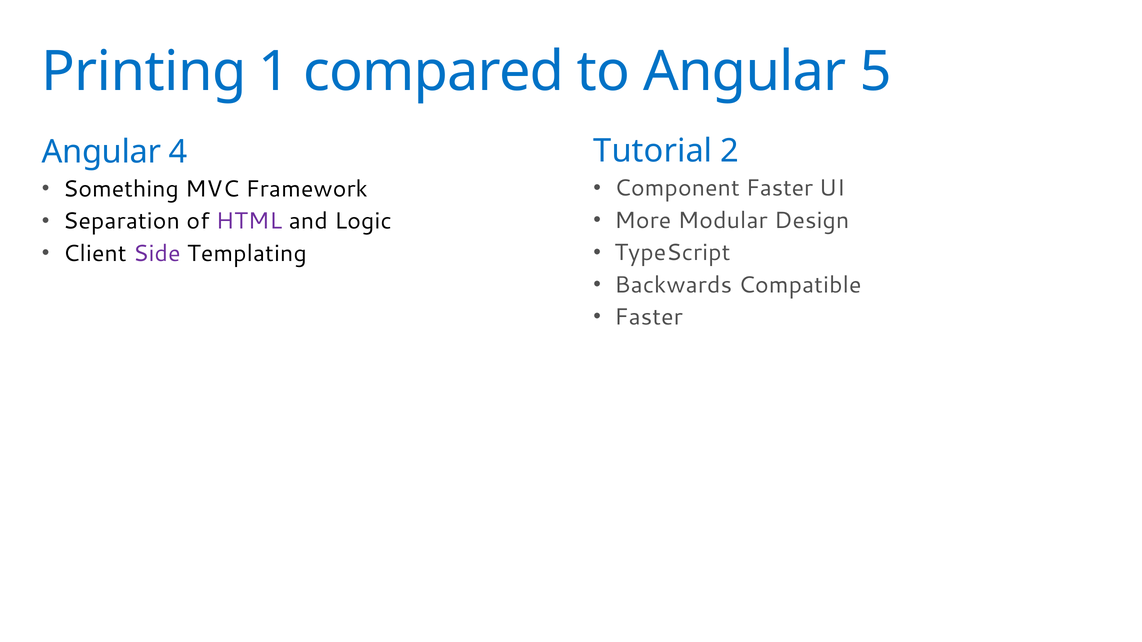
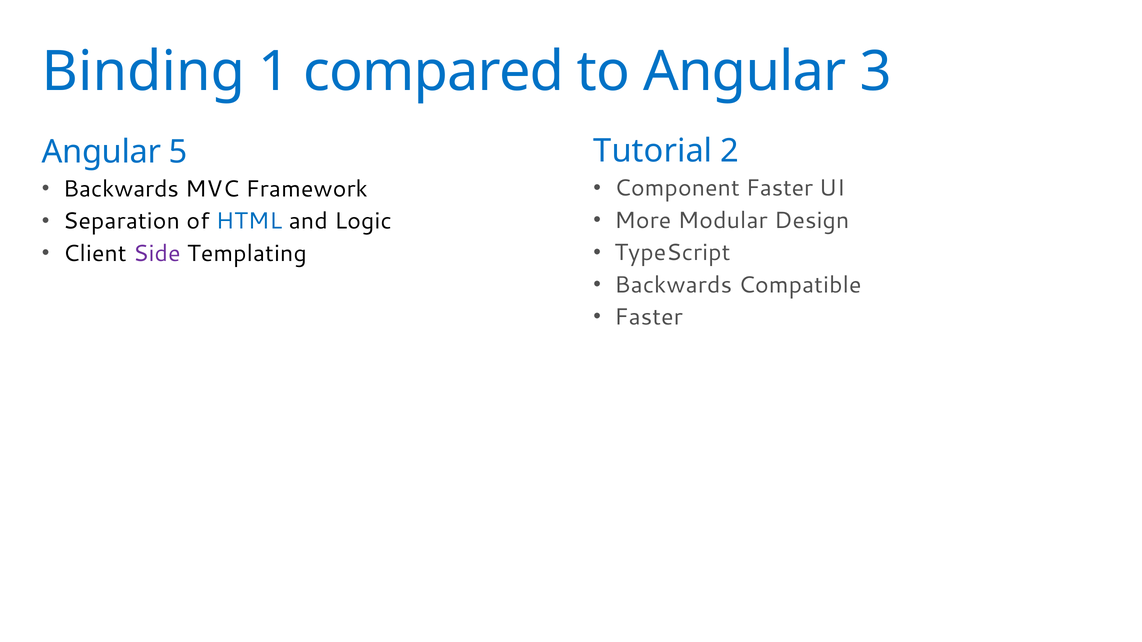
Printing: Printing -> Binding
5: 5 -> 3
4: 4 -> 5
Something at (121, 189): Something -> Backwards
HTML colour: purple -> blue
